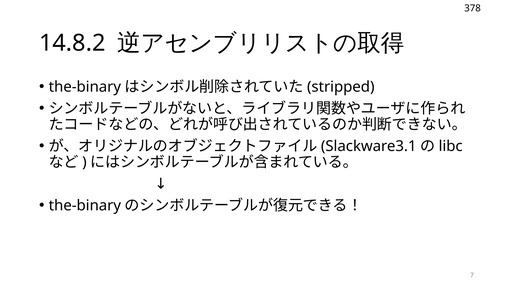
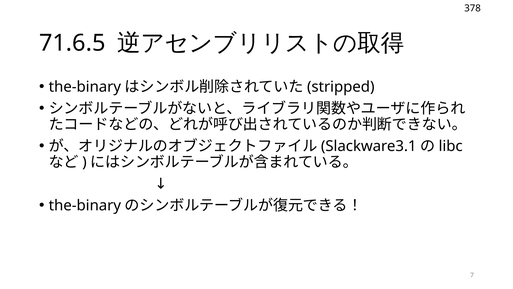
14.8.2: 14.8.2 -> 71.6.5
